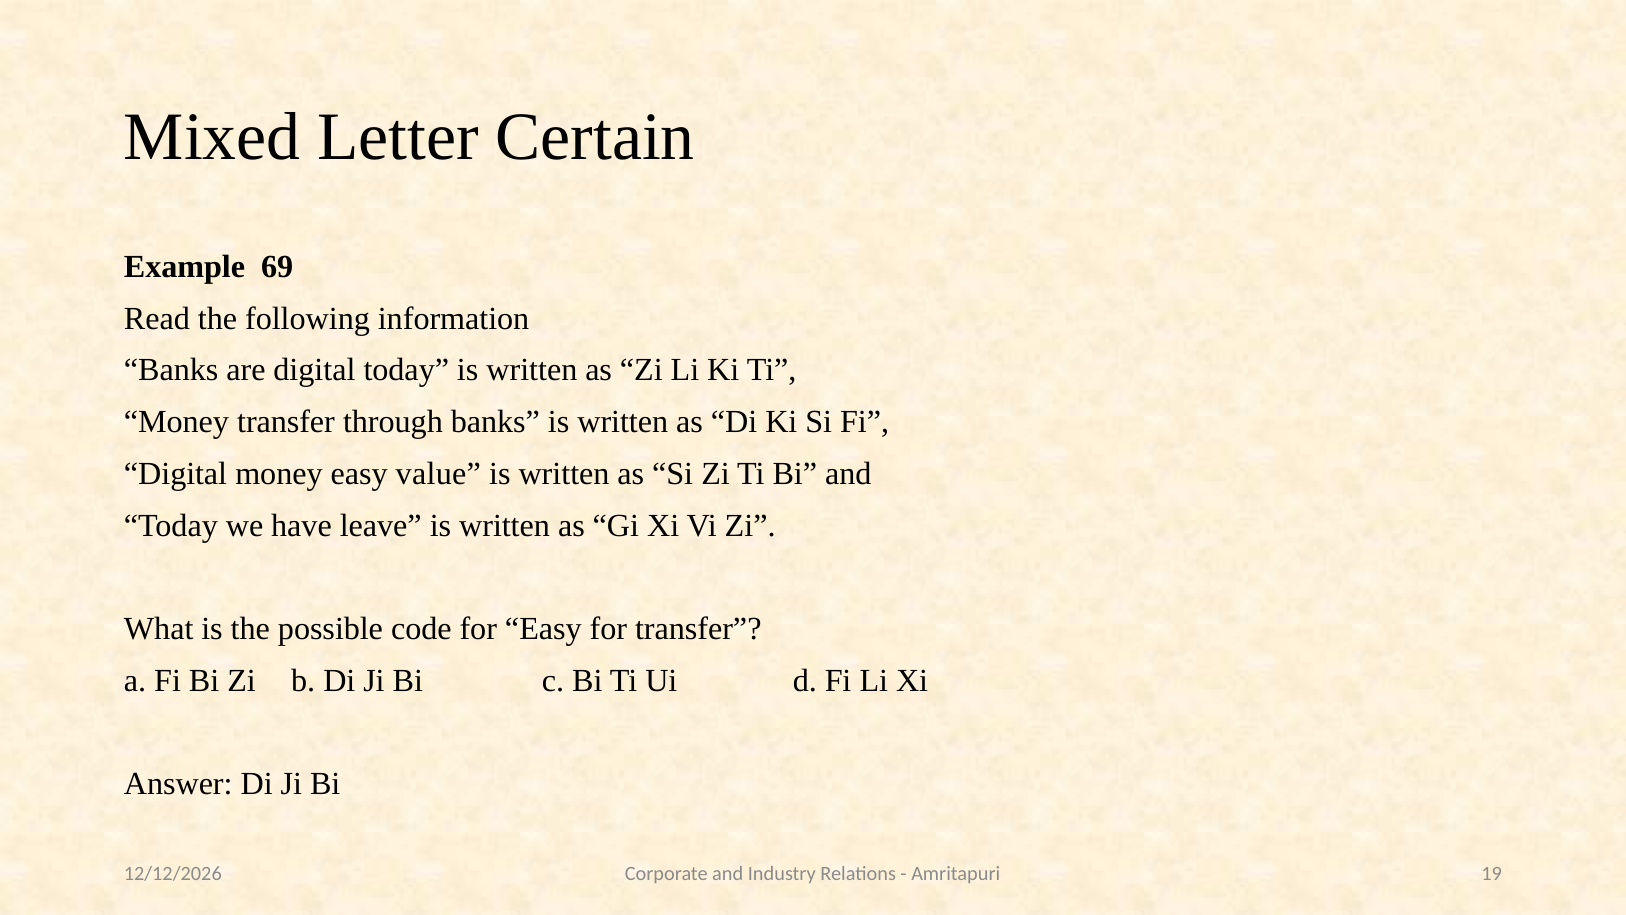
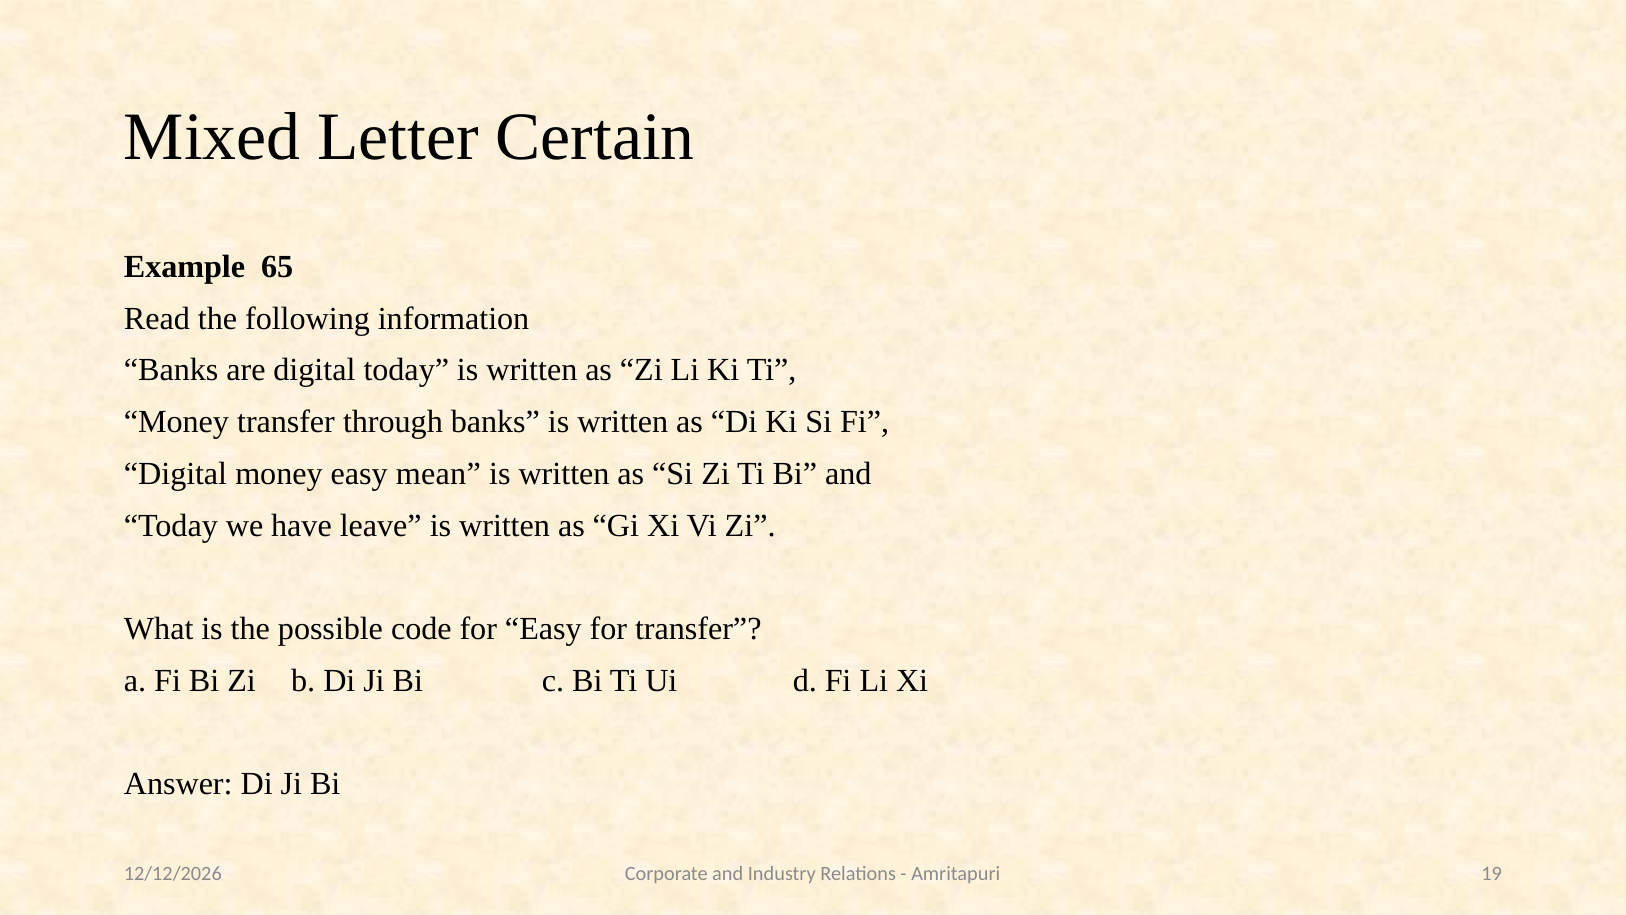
69: 69 -> 65
value: value -> mean
